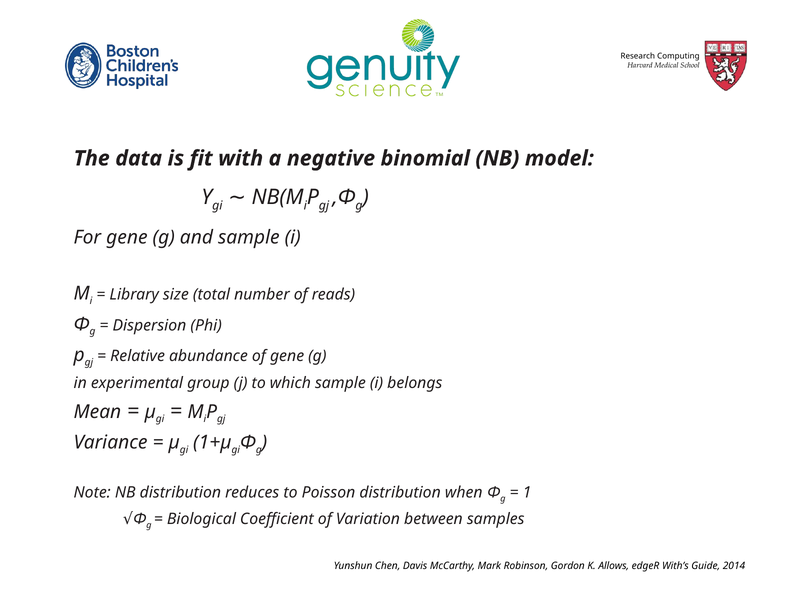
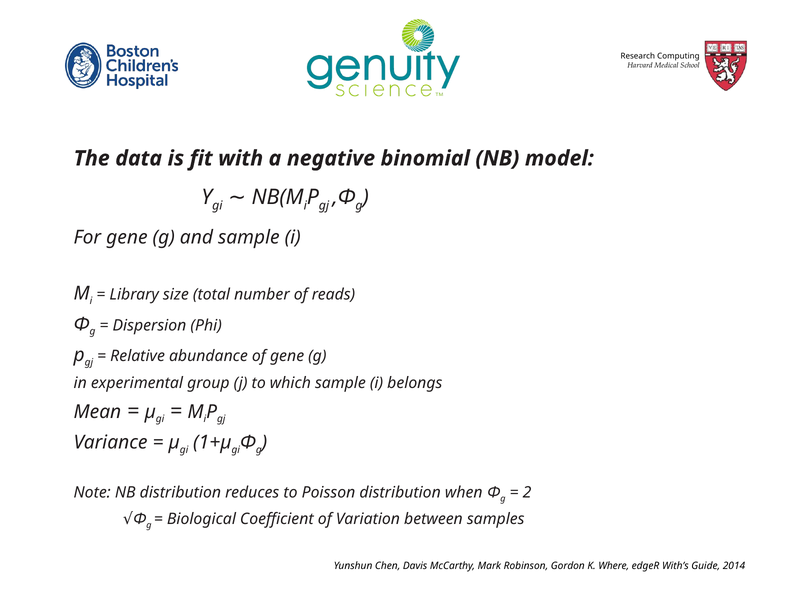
1: 1 -> 2
Allows: Allows -> Where
